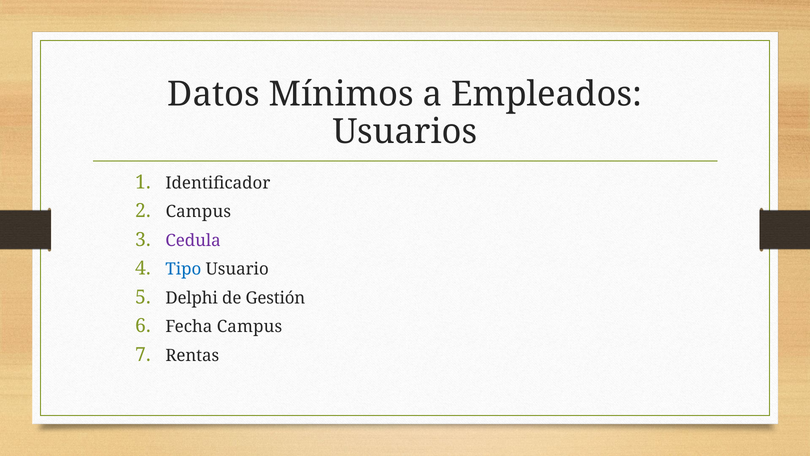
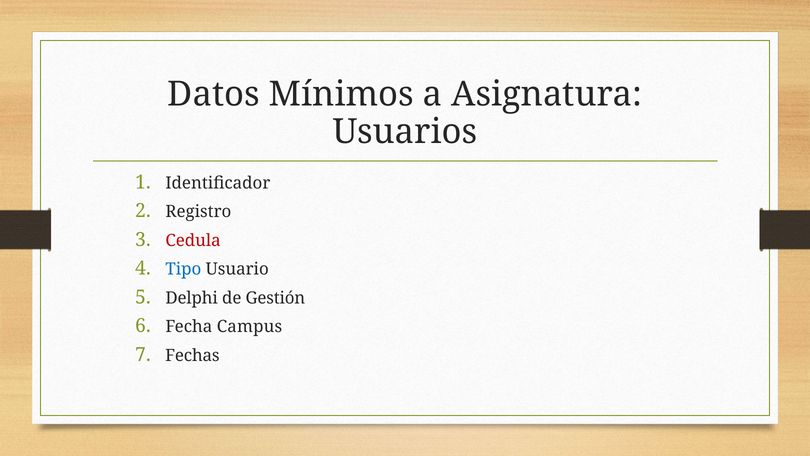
Empleados: Empleados -> Asignatura
Campus at (198, 212): Campus -> Registro
Cedula colour: purple -> red
Rentas: Rentas -> Fechas
